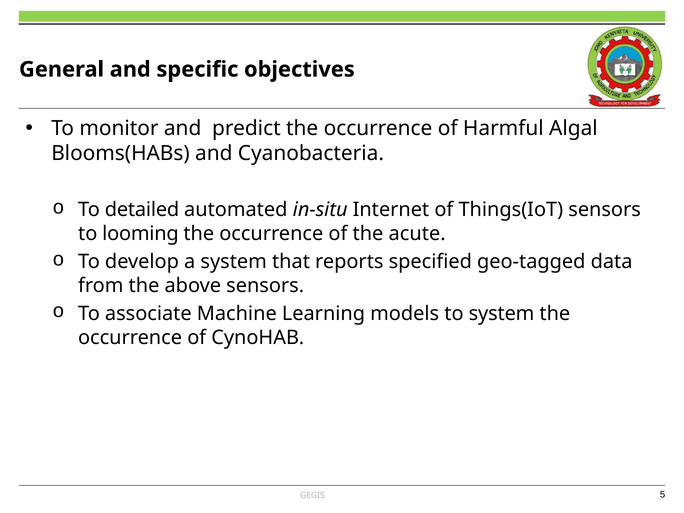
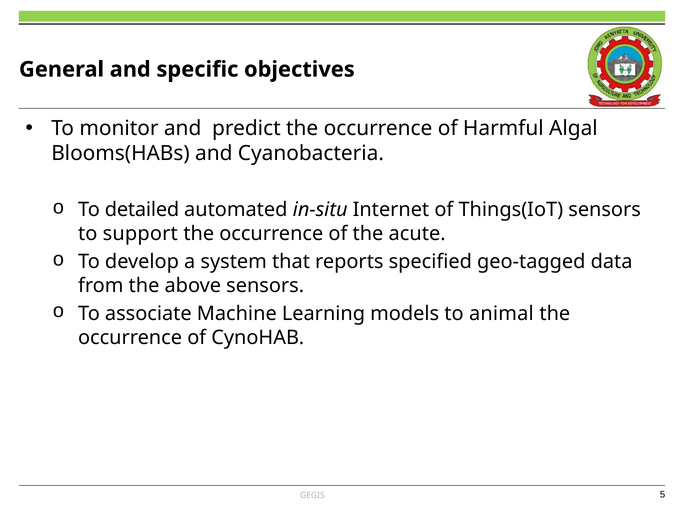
looming: looming -> support
to system: system -> animal
